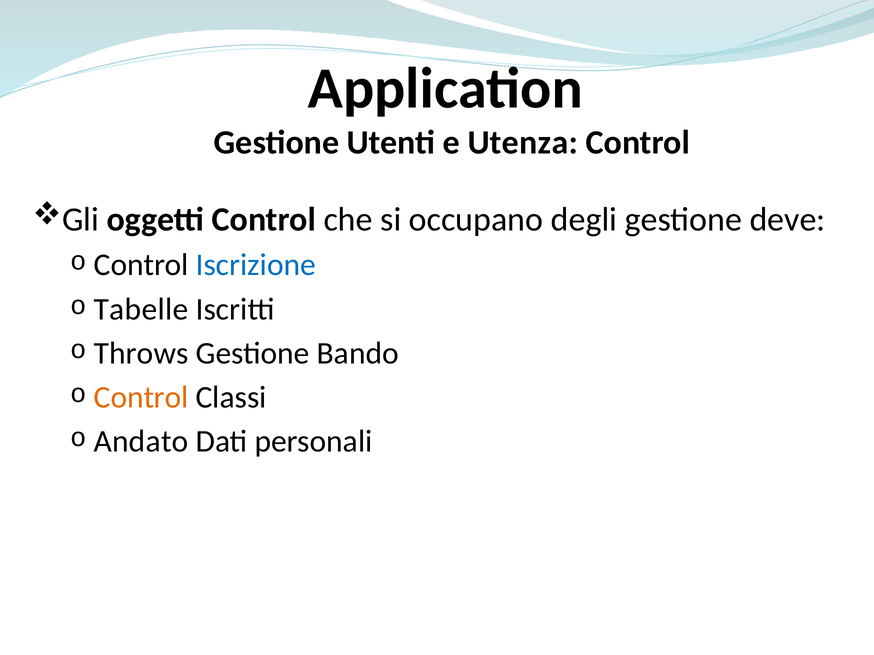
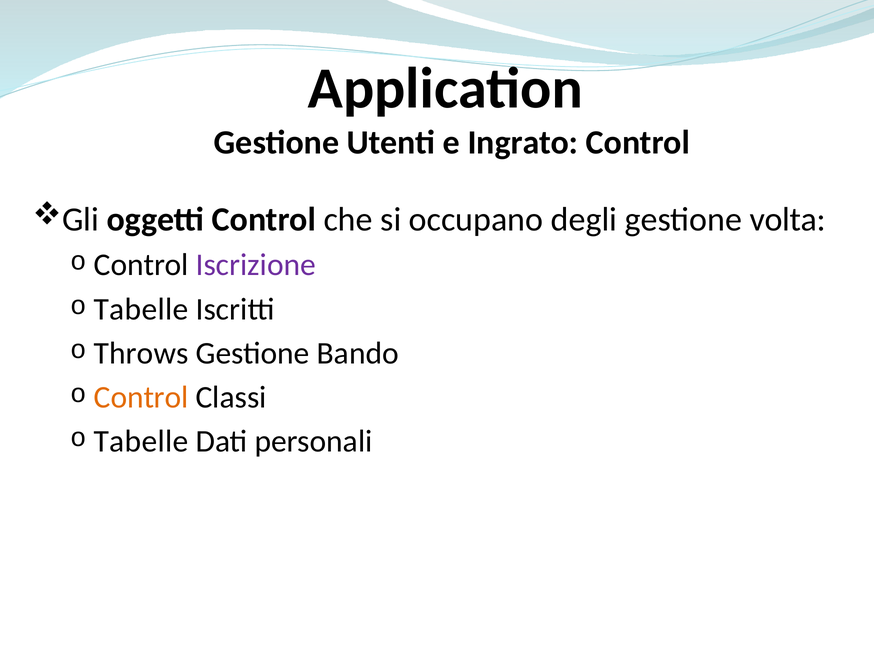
Utenza: Utenza -> Ingrato
deve: deve -> volta
Iscrizione colour: blue -> purple
Andato at (141, 442): Andato -> Tabelle
